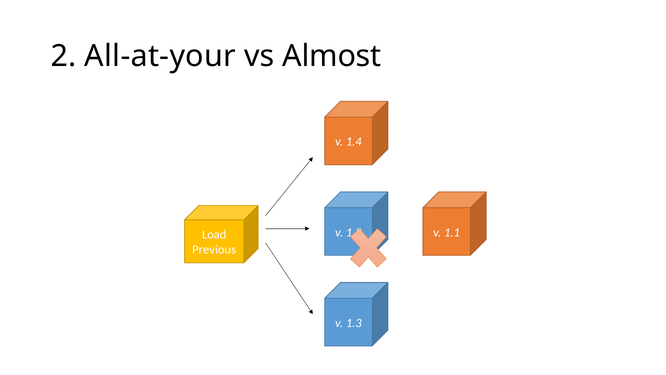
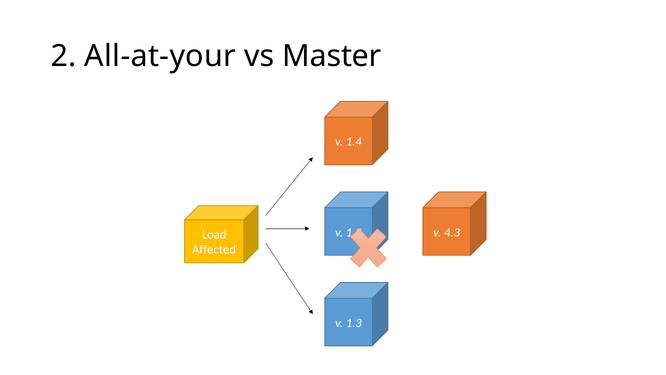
Almost: Almost -> Master
1.1: 1.1 -> 4.3
Previous: Previous -> Affected
